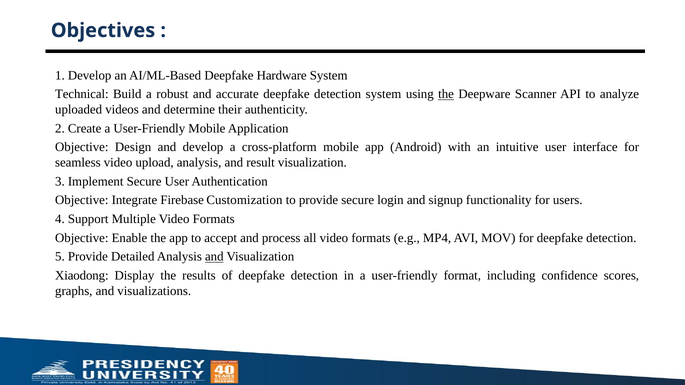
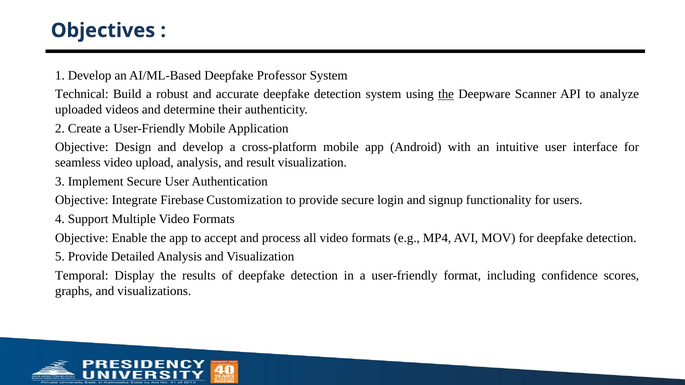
Hardware: Hardware -> Professor
and at (214, 257) underline: present -> none
Xiaodong: Xiaodong -> Temporal
